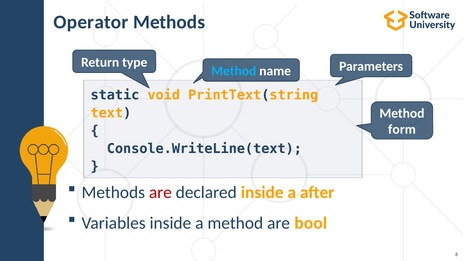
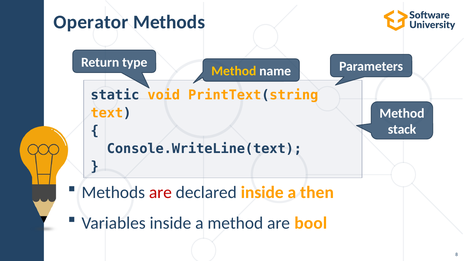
Method at (234, 71) colour: light blue -> yellow
form: form -> stack
after: after -> then
